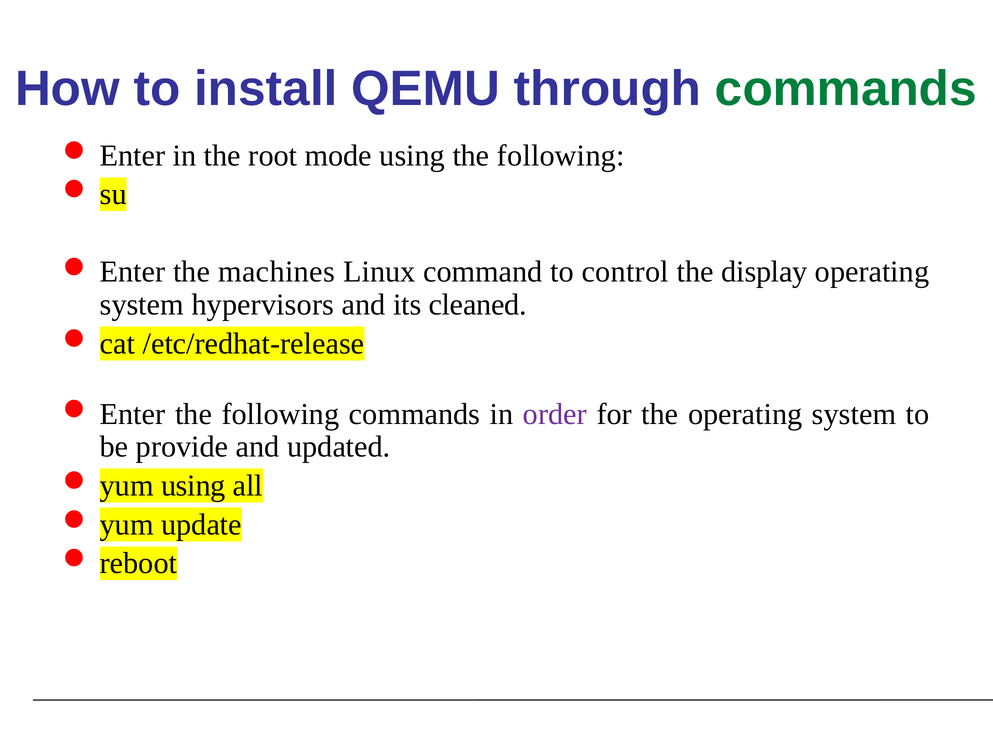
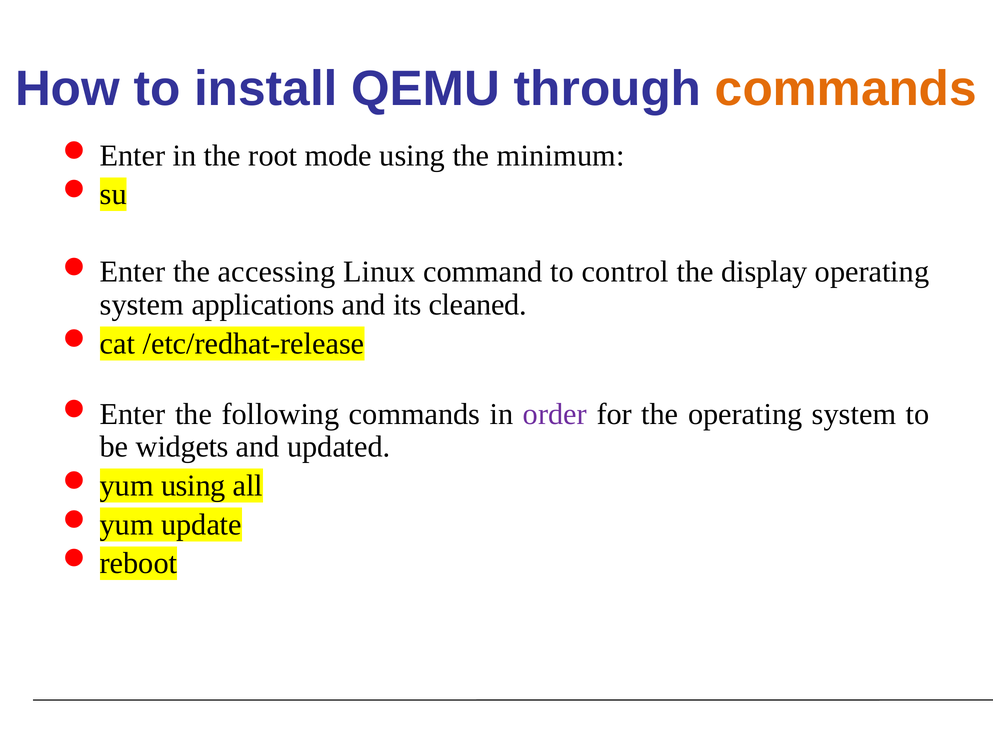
commands at (846, 89) colour: green -> orange
using the following: following -> minimum
machines: machines -> accessing
hypervisors: hypervisors -> applications
provide: provide -> widgets
